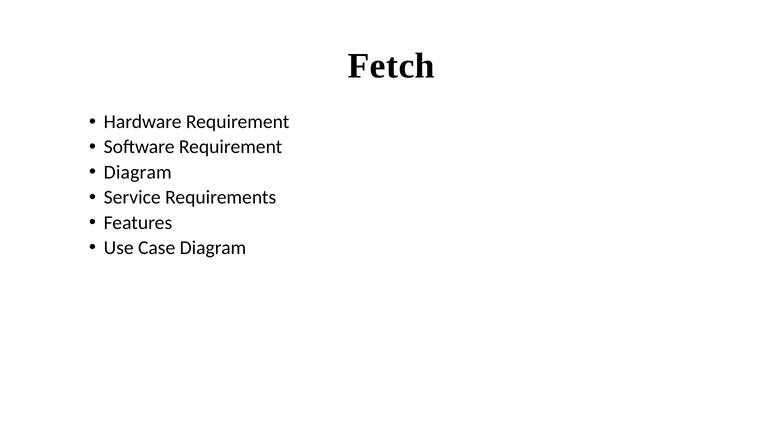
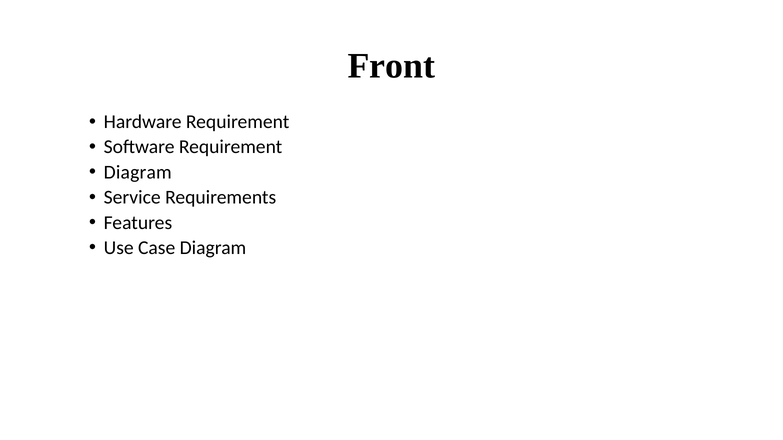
Fetch: Fetch -> Front
